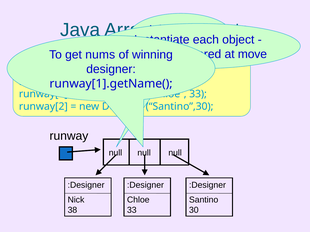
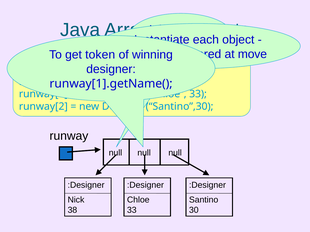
nums: nums -> token
